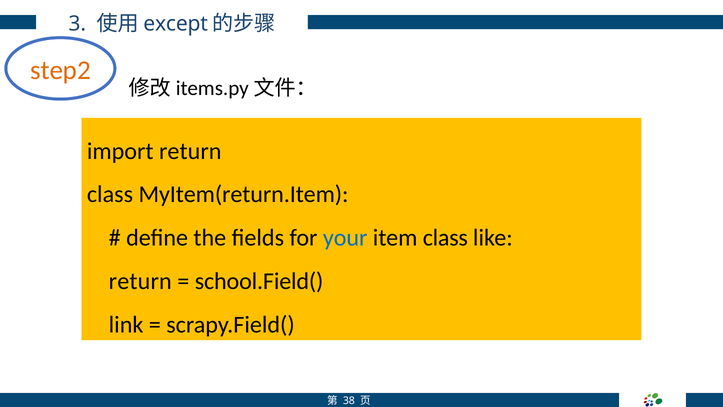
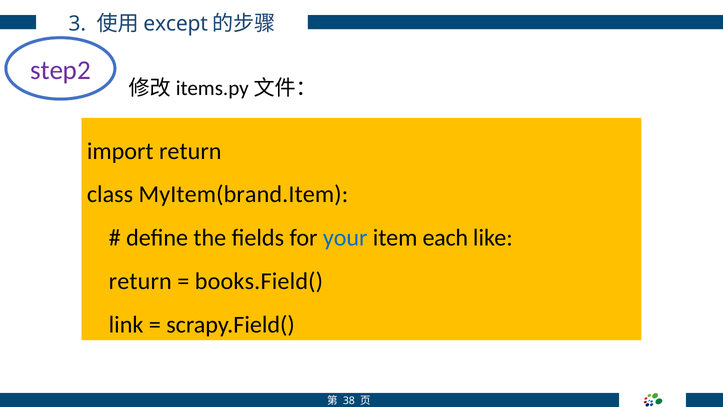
step2 colour: orange -> purple
MyItem(return.Item: MyItem(return.Item -> MyItem(brand.Item
item class: class -> each
school.Field(: school.Field( -> books.Field(
